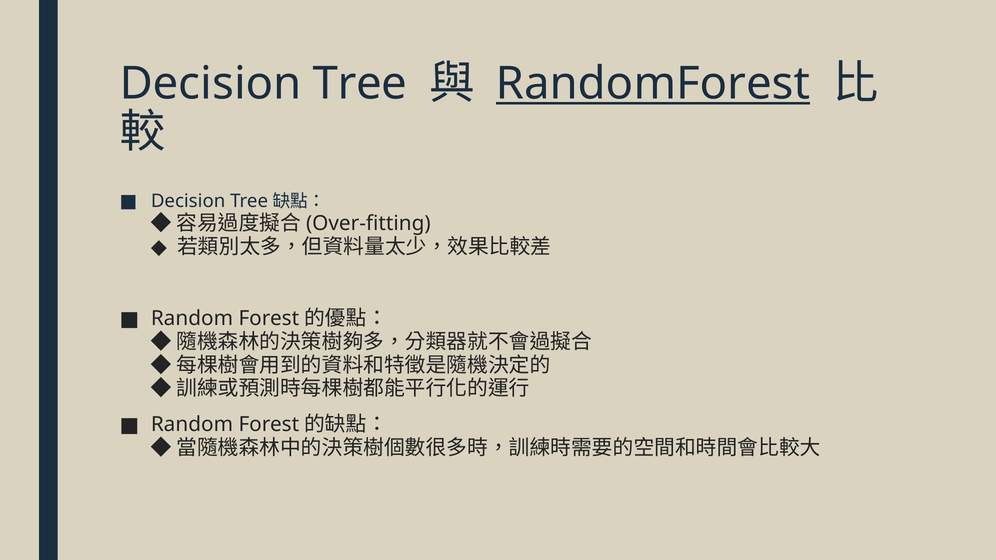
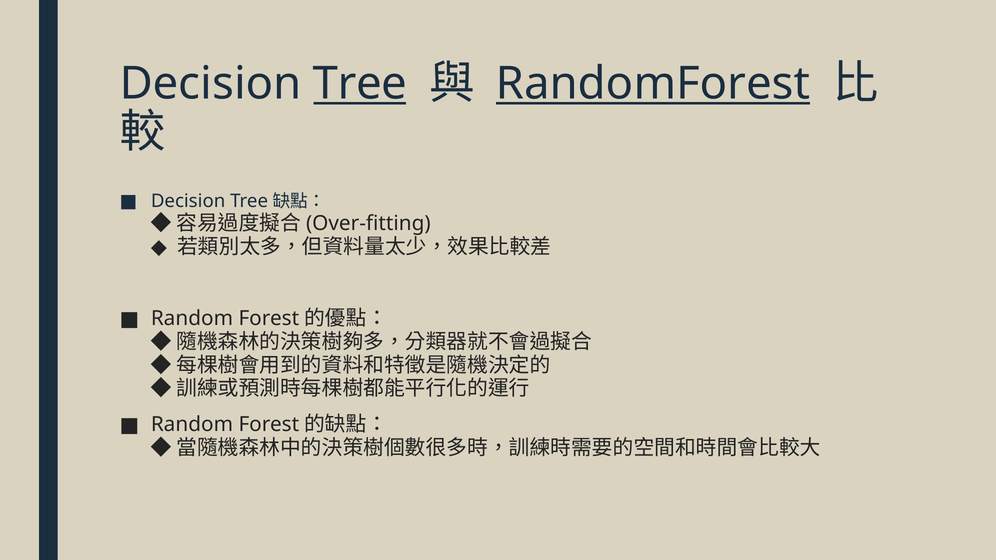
Tree underline: none -> present
